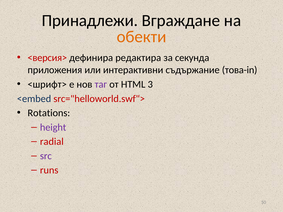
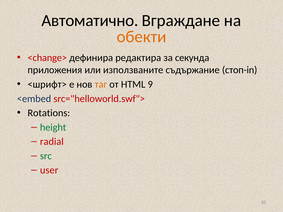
Принадлежи: Принадлежи -> Автоматично
<версия>: <версия> -> <change>
интерактивни: интерактивни -> използваните
това-in: това-in -> стоп-in
таг colour: purple -> orange
3: 3 -> 9
height colour: purple -> green
src colour: purple -> green
runs: runs -> user
